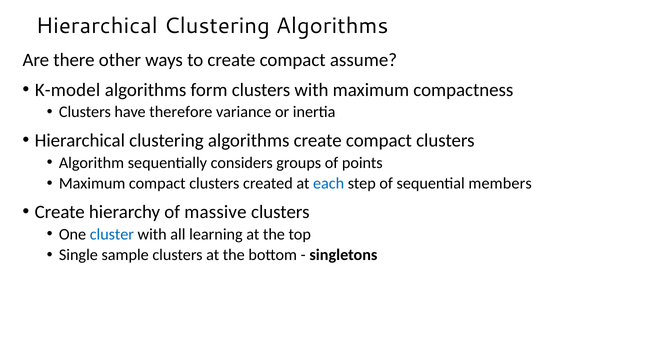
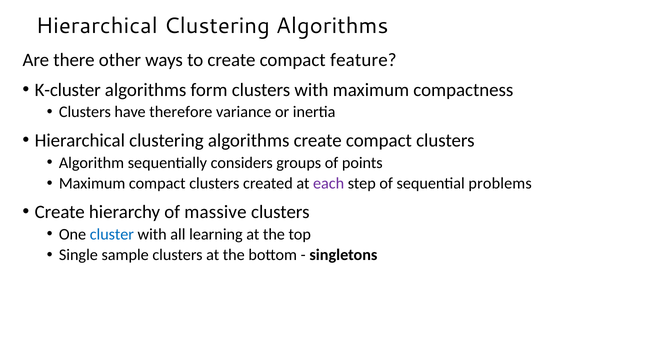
assume: assume -> feature
K-model: K-model -> K-cluster
each colour: blue -> purple
members: members -> problems
